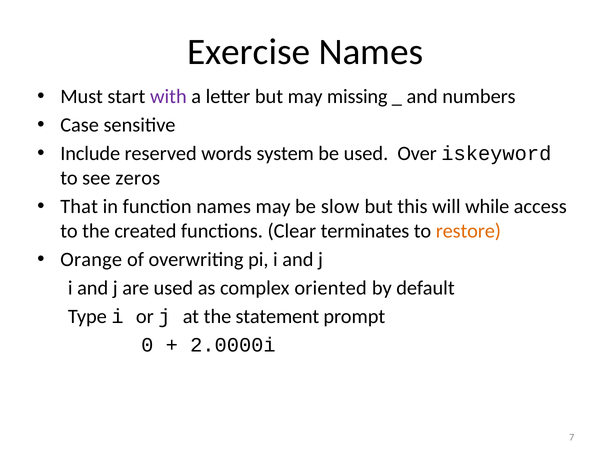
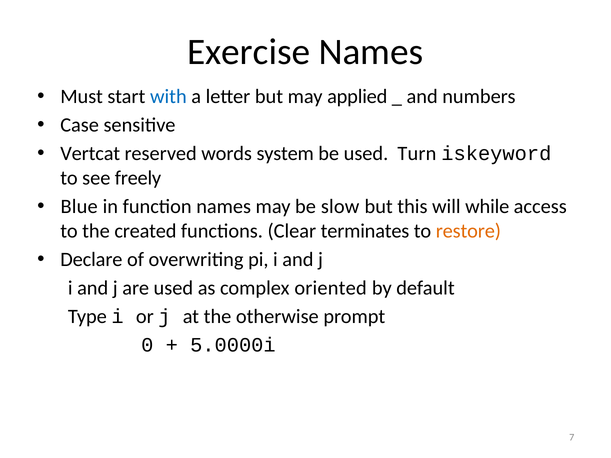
with colour: purple -> blue
missing: missing -> applied
Include: Include -> Vertcat
Over: Over -> Turn
zeros: zeros -> freely
That: That -> Blue
Orange: Orange -> Declare
statement: statement -> otherwise
2.0000i: 2.0000i -> 5.0000i
